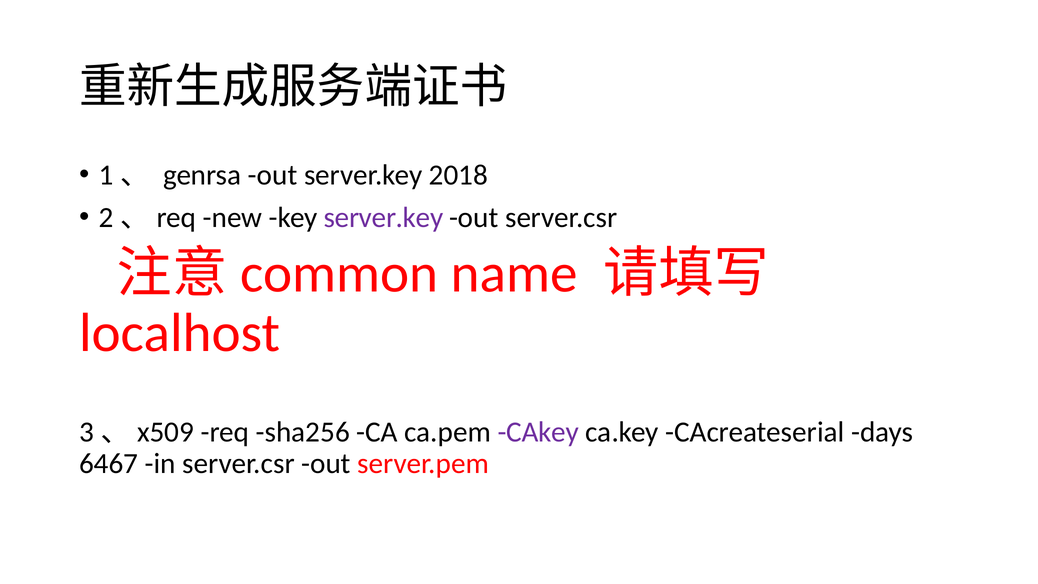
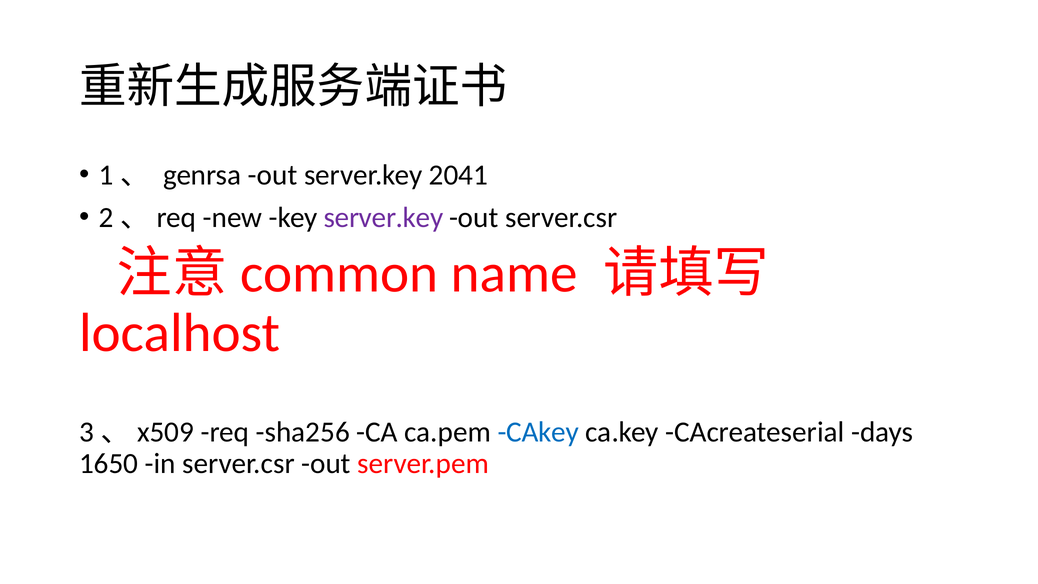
2018: 2018 -> 2041
CAkey colour: purple -> blue
6467: 6467 -> 1650
